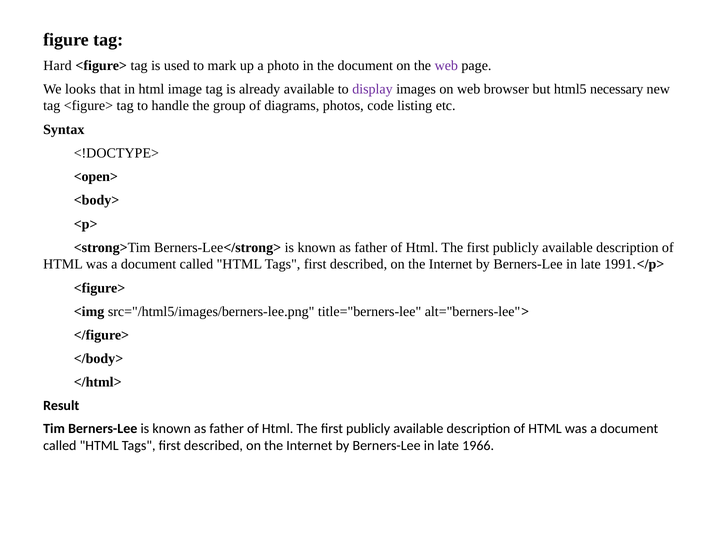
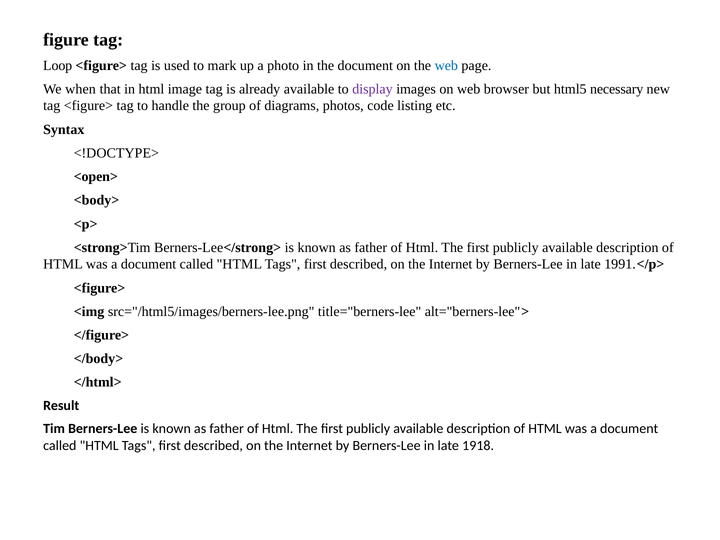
Hard: Hard -> Loop
web at (446, 65) colour: purple -> blue
looks: looks -> when
1966: 1966 -> 1918
